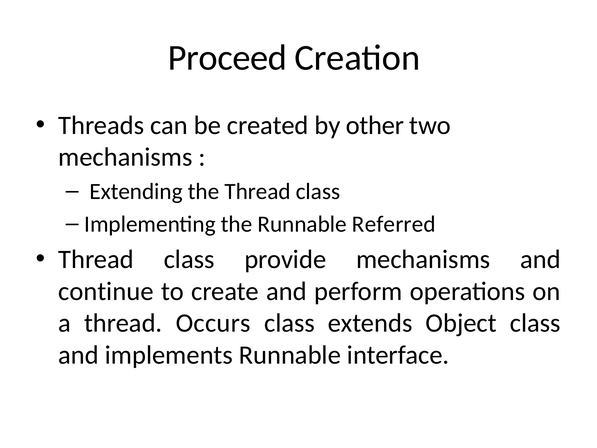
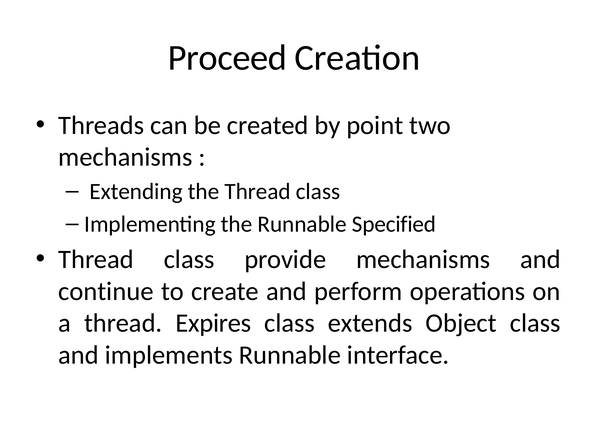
other: other -> point
Referred: Referred -> Specified
Occurs: Occurs -> Expires
